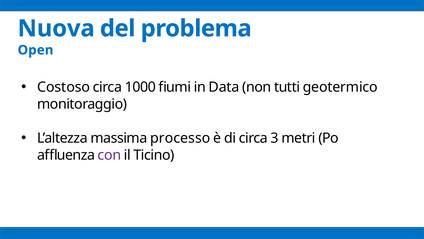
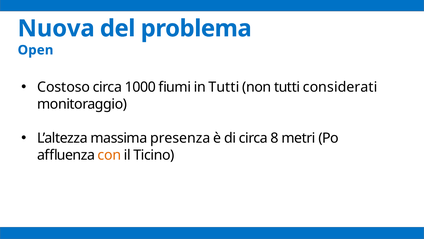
in Data: Data -> Tutti
geotermico: geotermico -> considerati
processo: processo -> presenza
3: 3 -> 8
con colour: purple -> orange
